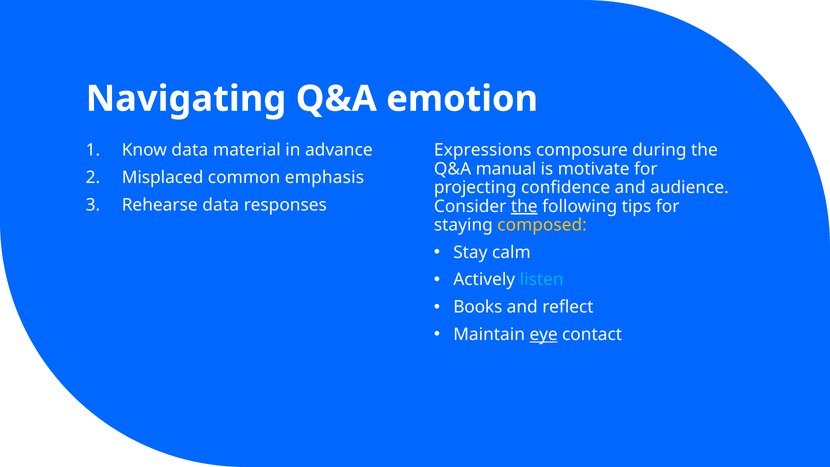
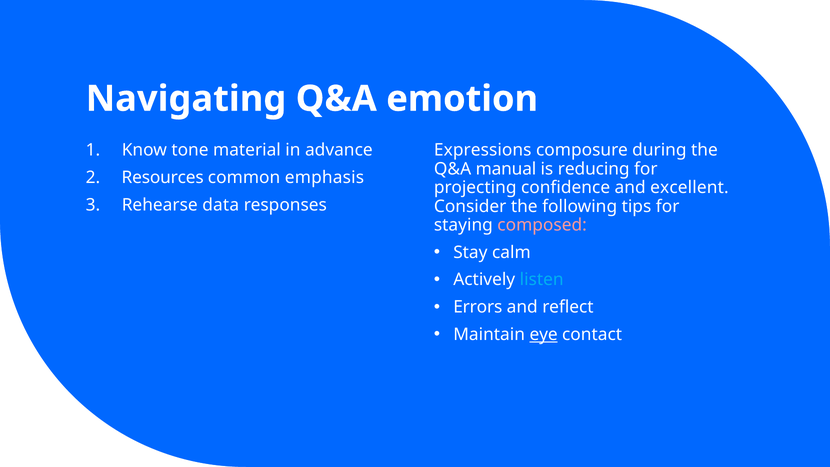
Know data: data -> tone
motivate: motivate -> reducing
Misplaced: Misplaced -> Resources
audience: audience -> excellent
the at (524, 206) underline: present -> none
composed colour: yellow -> pink
Books: Books -> Errors
